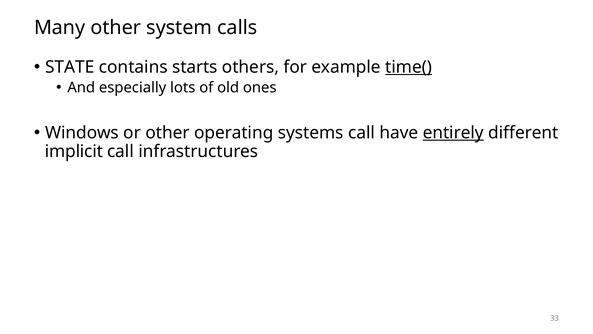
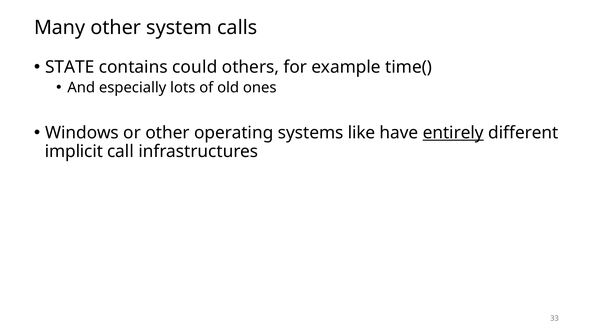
starts: starts -> could
time( underline: present -> none
systems call: call -> like
